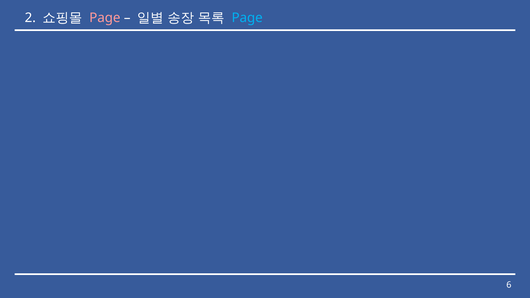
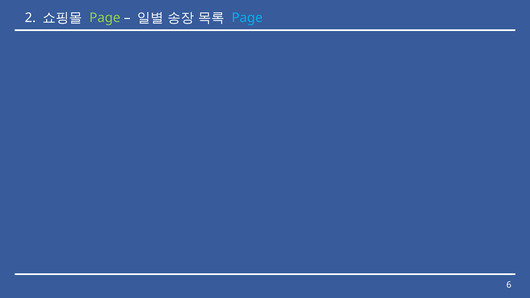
Page at (105, 18) colour: pink -> light green
